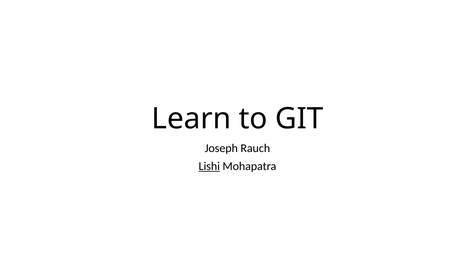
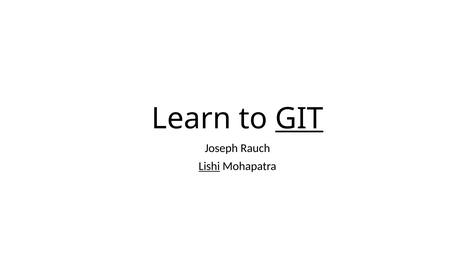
GIT underline: none -> present
